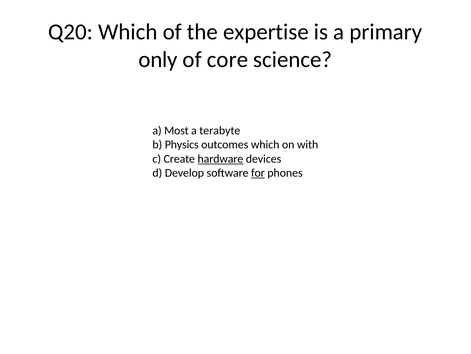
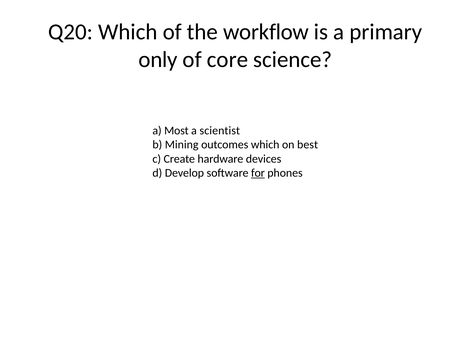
expertise: expertise -> workflow
terabyte: terabyte -> scientist
Physics: Physics -> Mining
with: with -> best
hardware underline: present -> none
